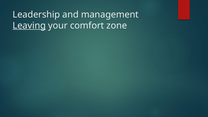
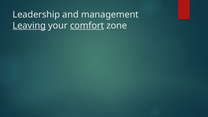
comfort underline: none -> present
